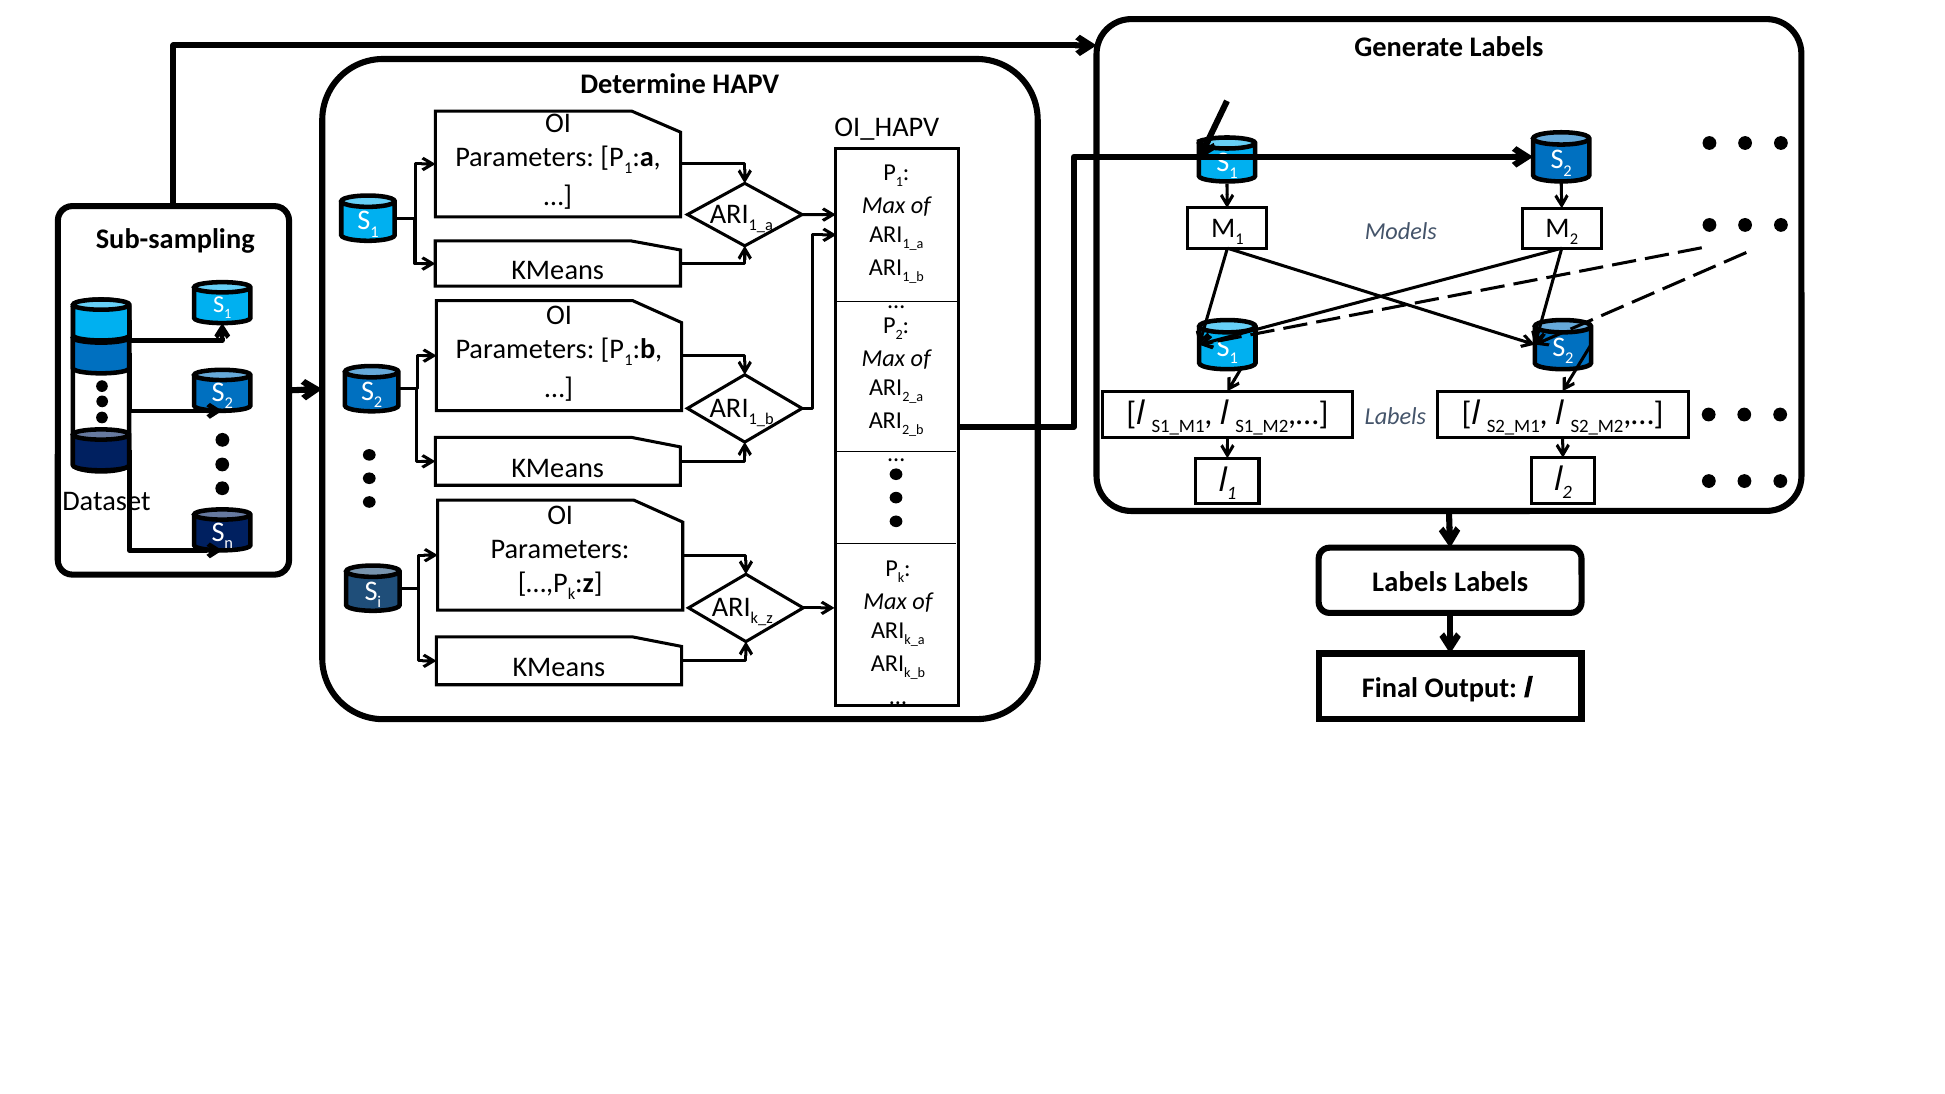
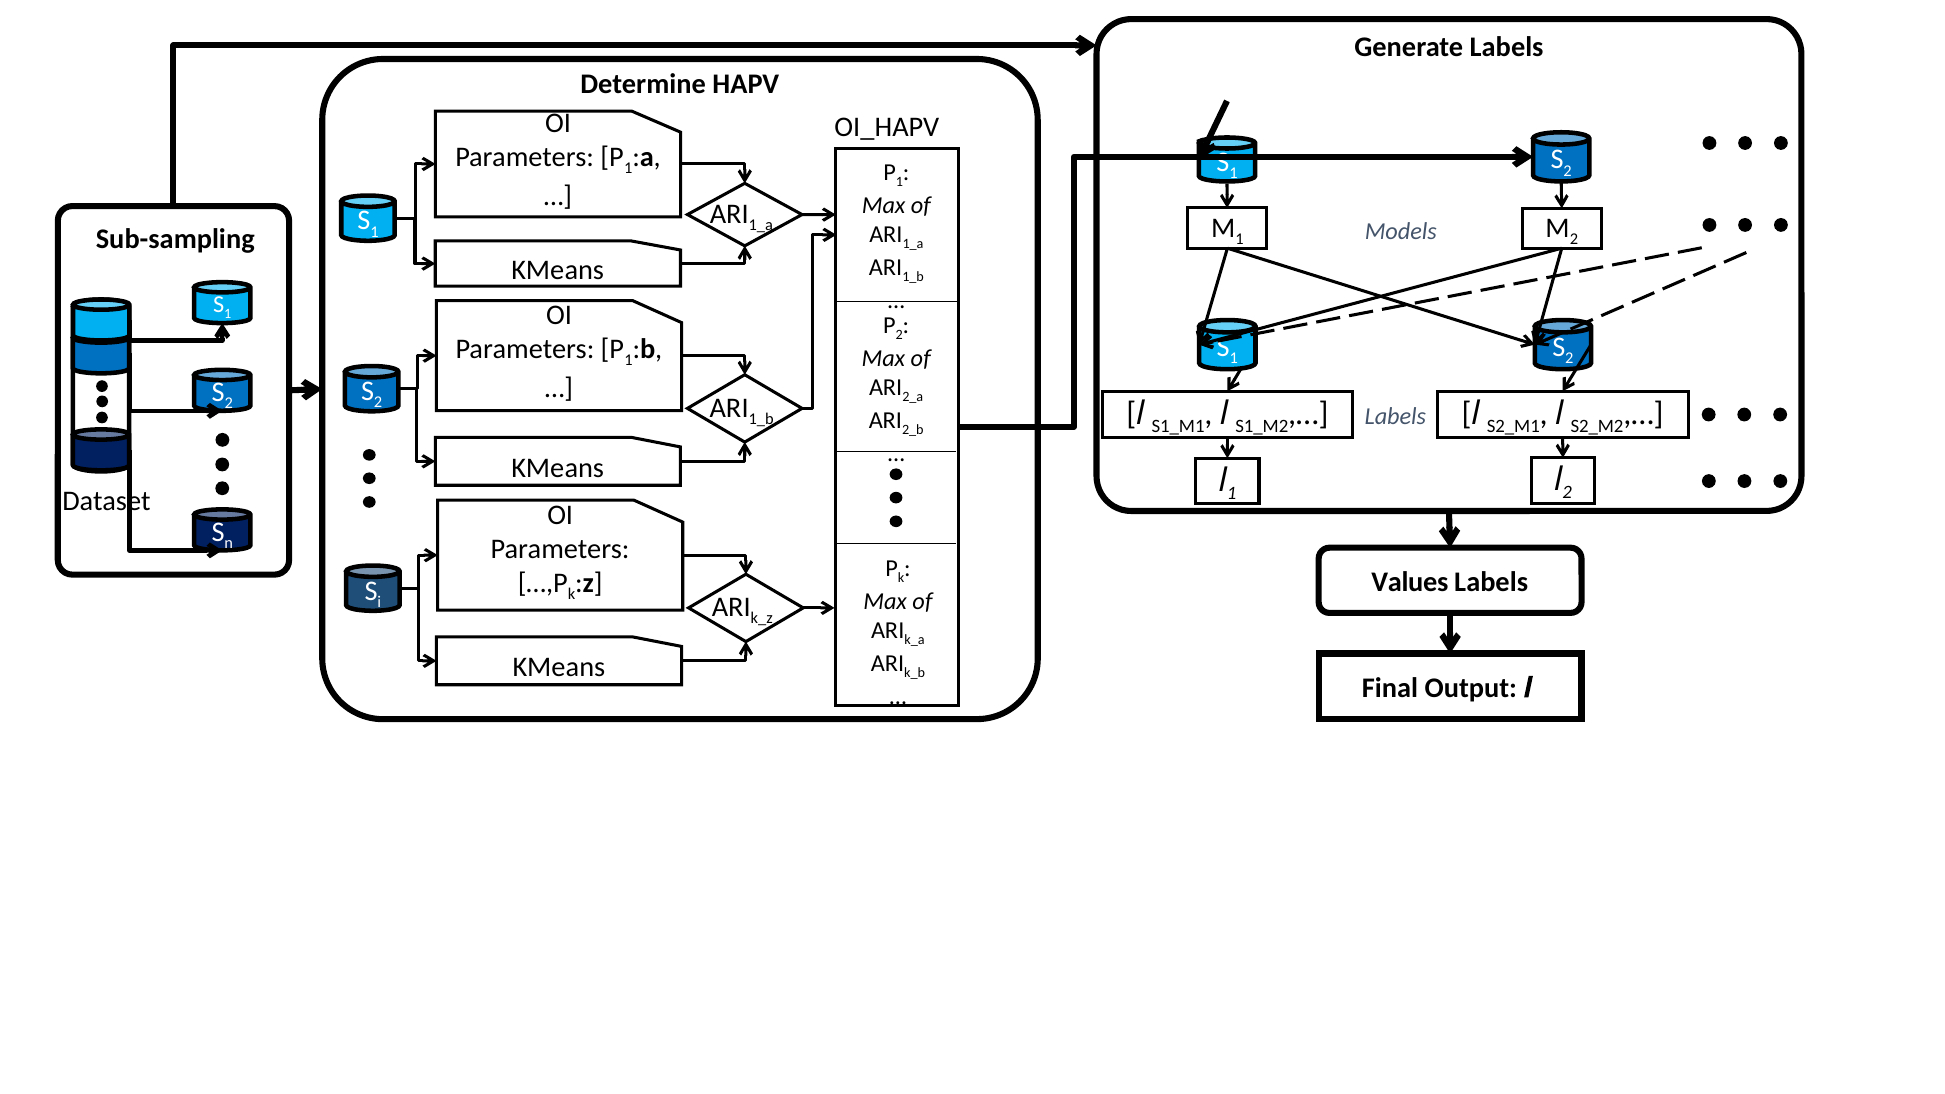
Labels at (1410, 582): Labels -> Values
